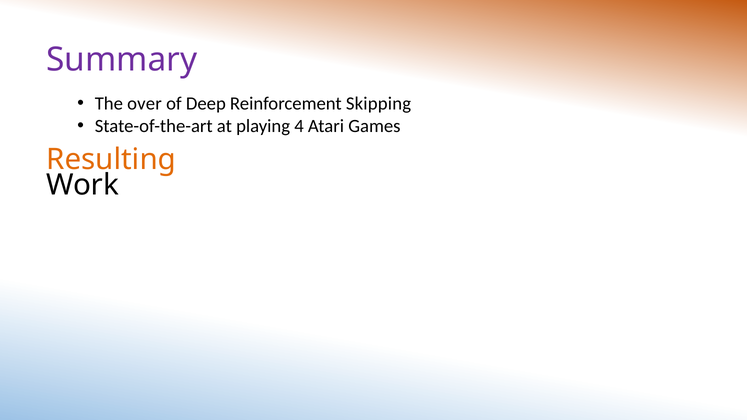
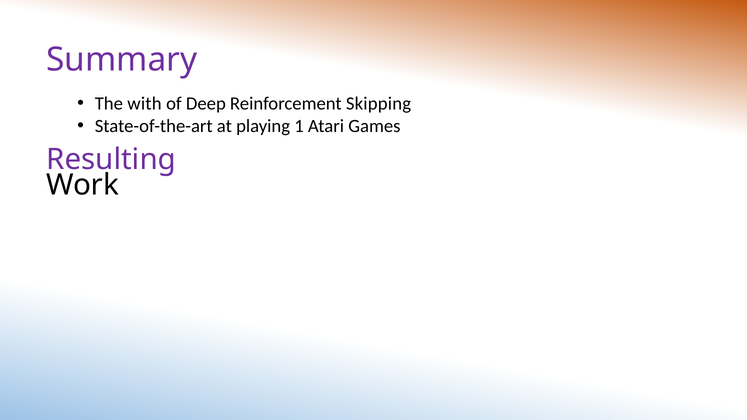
over: over -> with
4: 4 -> 1
Resulting colour: orange -> purple
